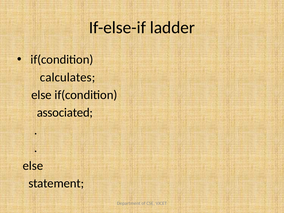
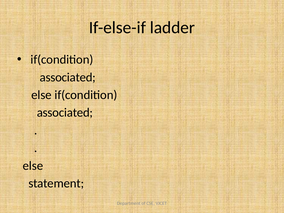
calculates at (68, 77): calculates -> associated
